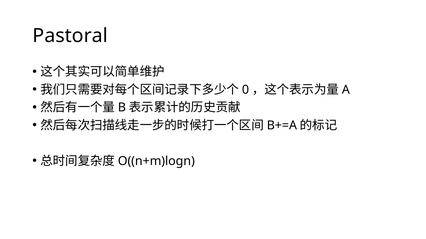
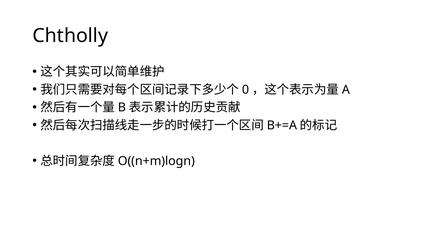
Pastoral: Pastoral -> Chtholly
